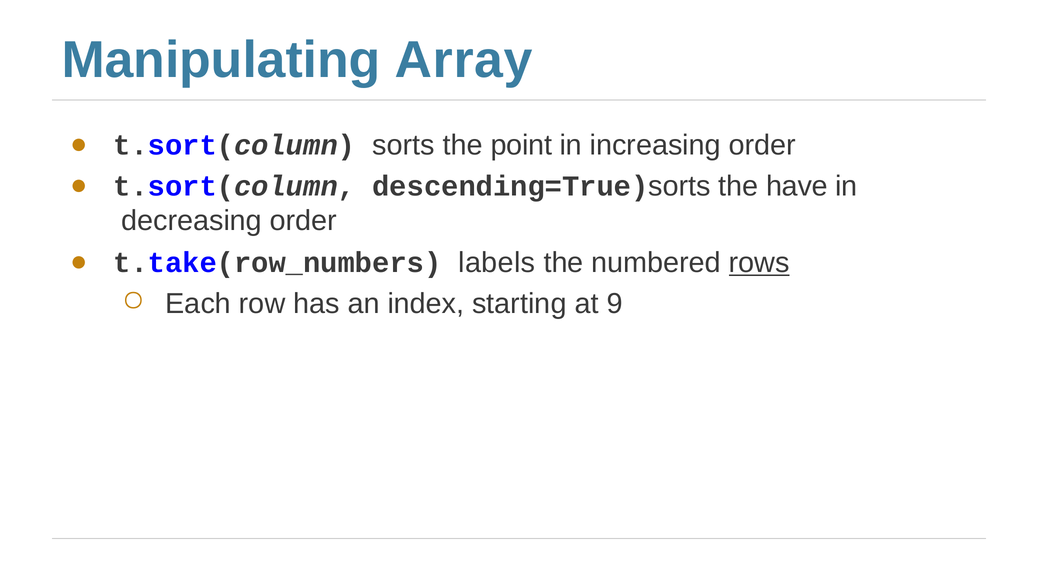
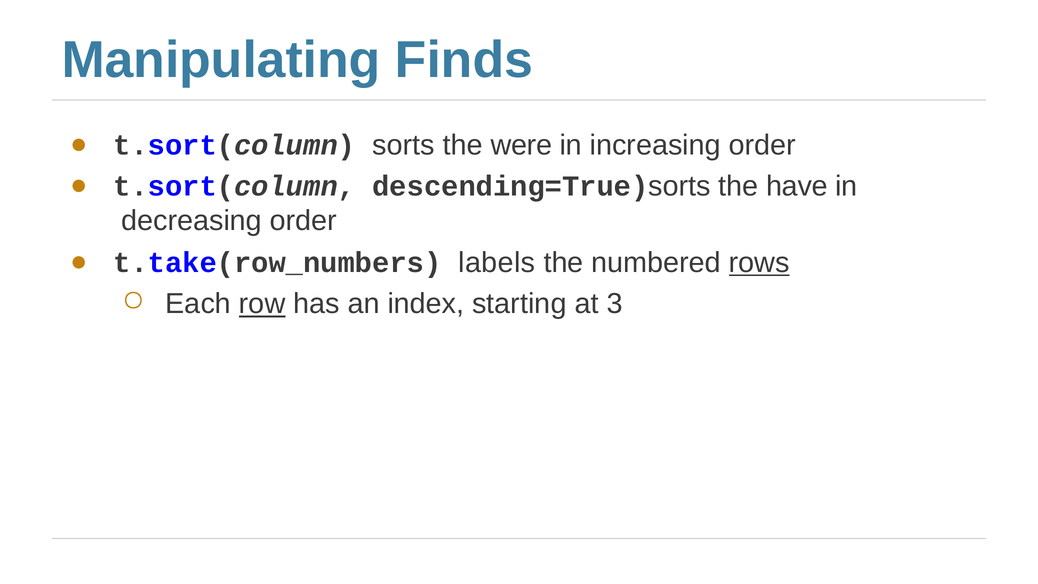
Array: Array -> Finds
point: point -> were
row underline: none -> present
9: 9 -> 3
